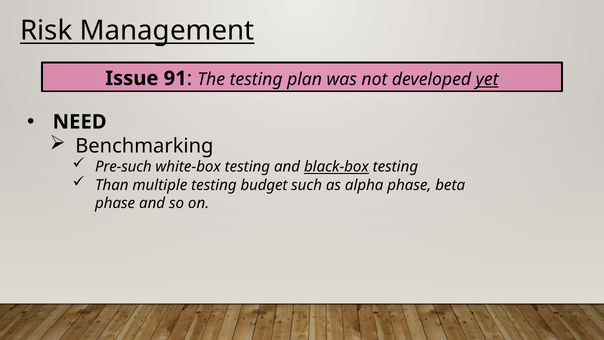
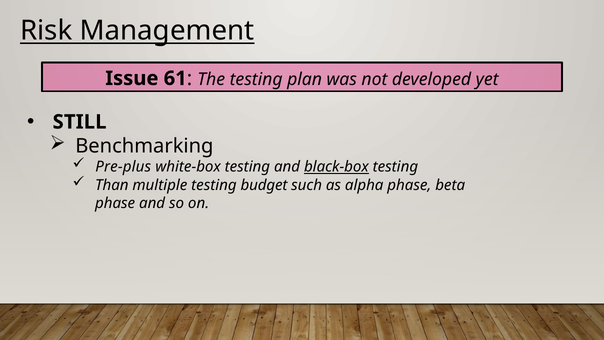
91: 91 -> 61
yet underline: present -> none
NEED: NEED -> STILL
Pre-such: Pre-such -> Pre-plus
